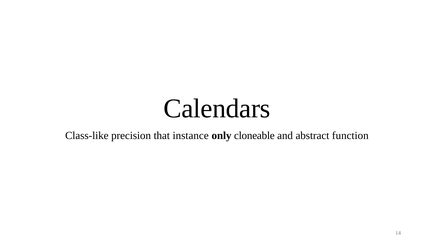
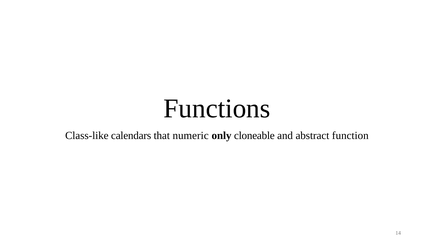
Calendars: Calendars -> Functions
precision: precision -> calendars
instance: instance -> numeric
